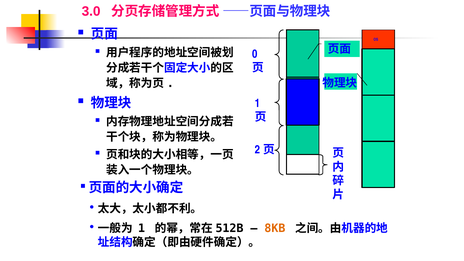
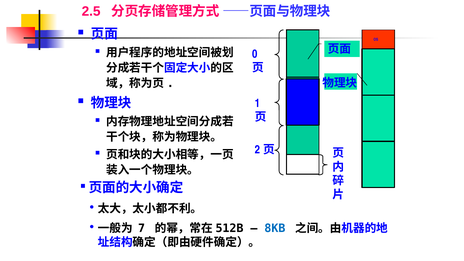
3.0: 3.0 -> 2.5
1 at (142, 228): 1 -> 7
8KB colour: orange -> blue
